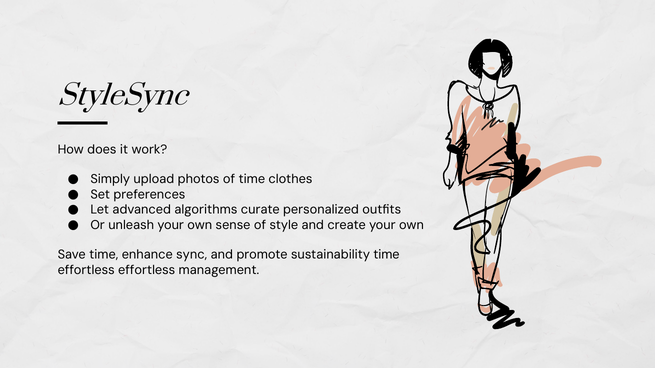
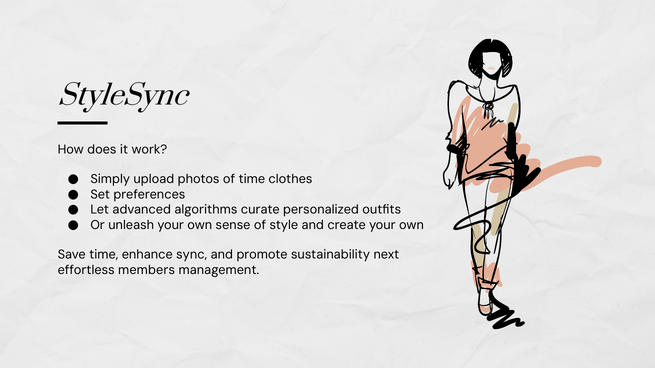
sustainability time: time -> next
effortless effortless: effortless -> members
